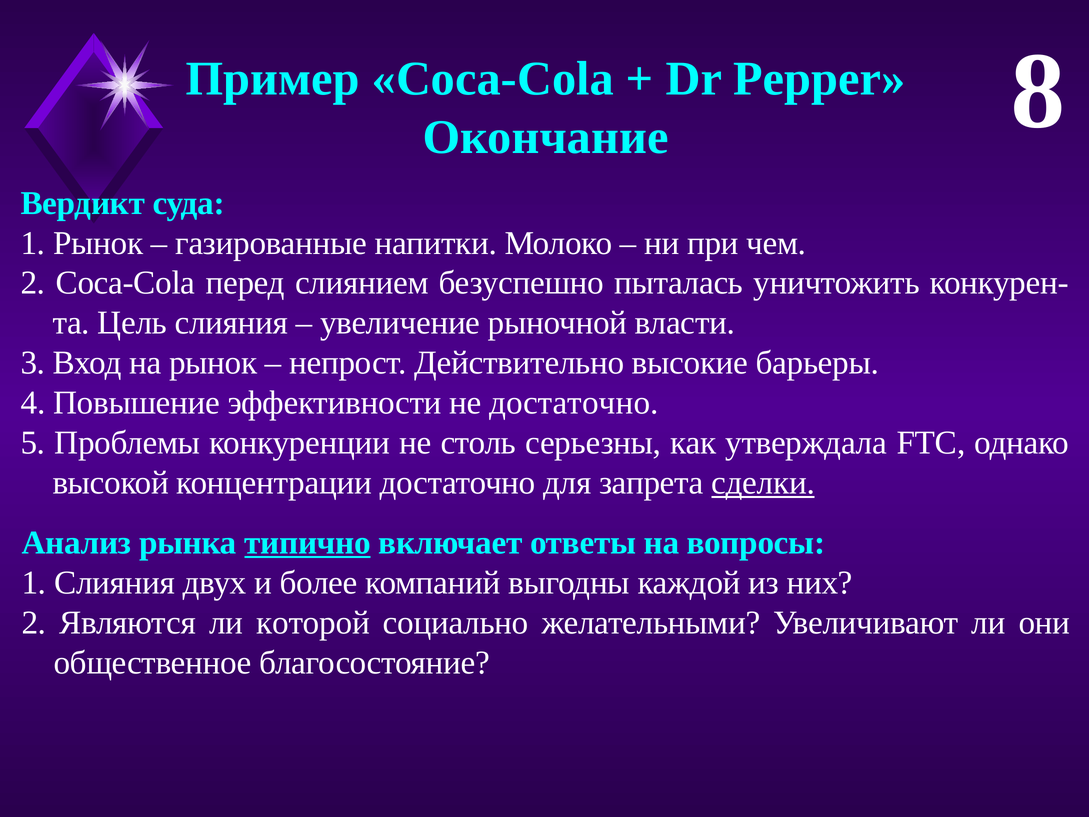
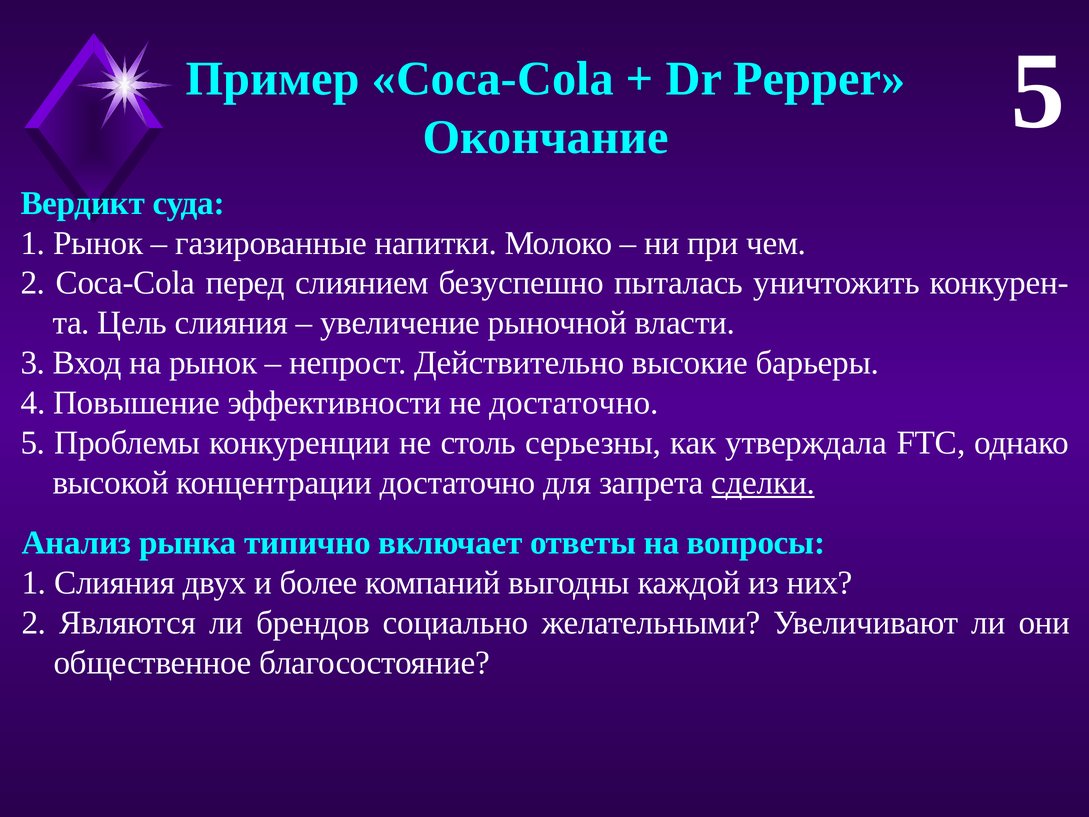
Окончание 8: 8 -> 5
типично underline: present -> none
которой: которой -> брендов
